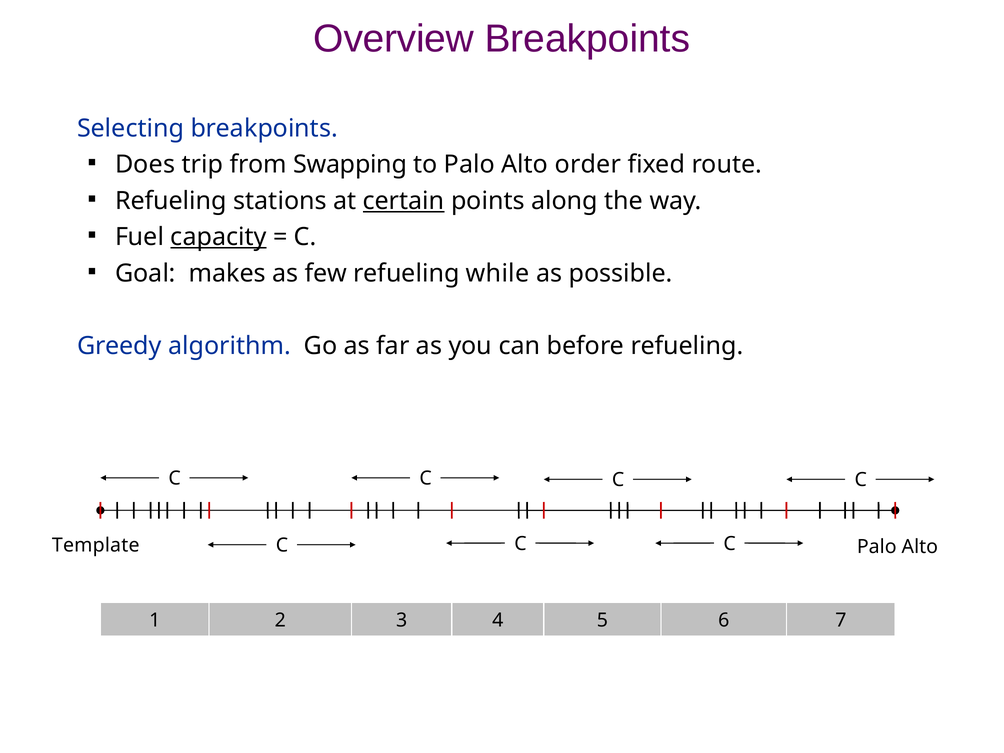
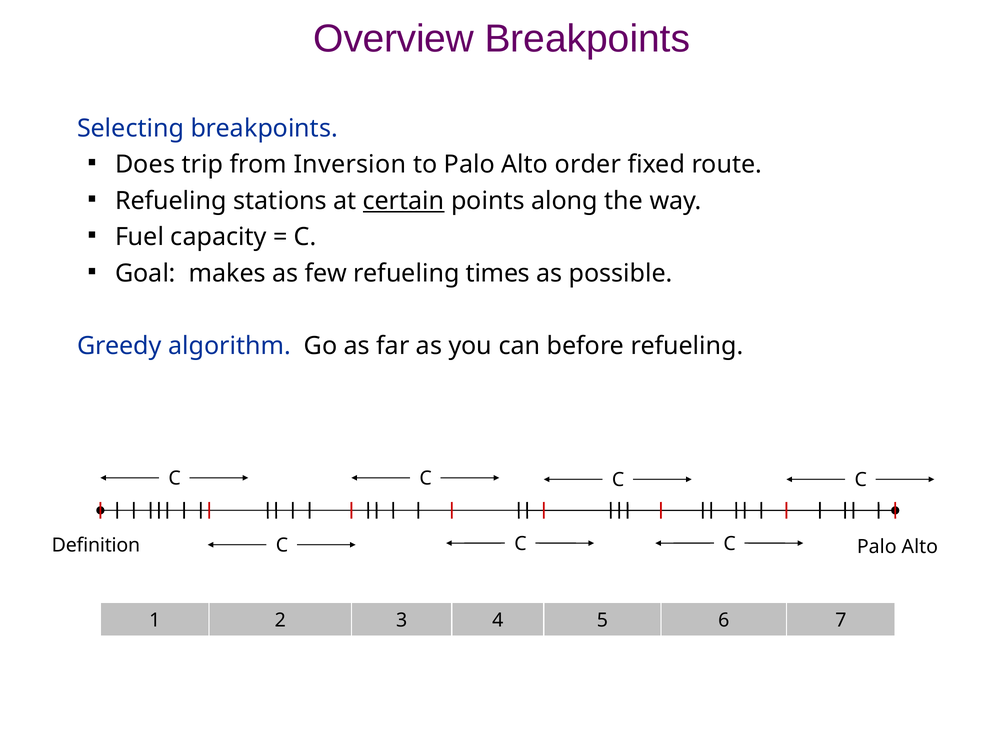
Swapping: Swapping -> Inversion
capacity underline: present -> none
while: while -> times
Template: Template -> Definition
